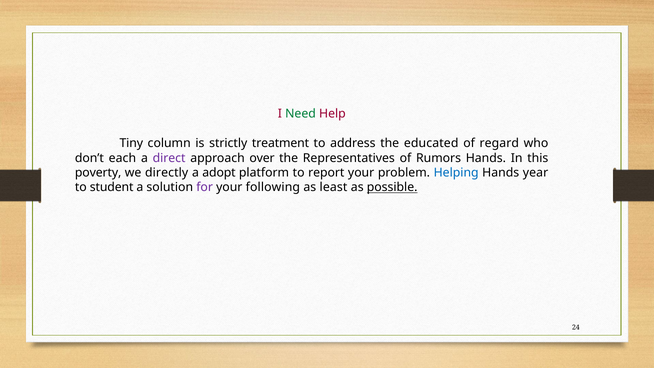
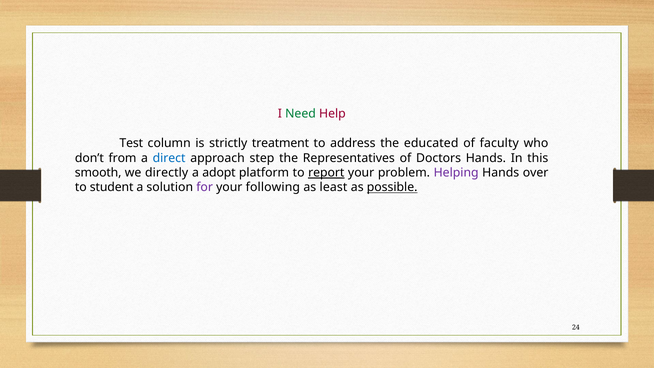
Tiny: Tiny -> Test
regard: regard -> faculty
each: each -> from
direct colour: purple -> blue
over: over -> step
Rumors: Rumors -> Doctors
poverty: poverty -> smooth
report underline: none -> present
Helping colour: blue -> purple
year: year -> over
